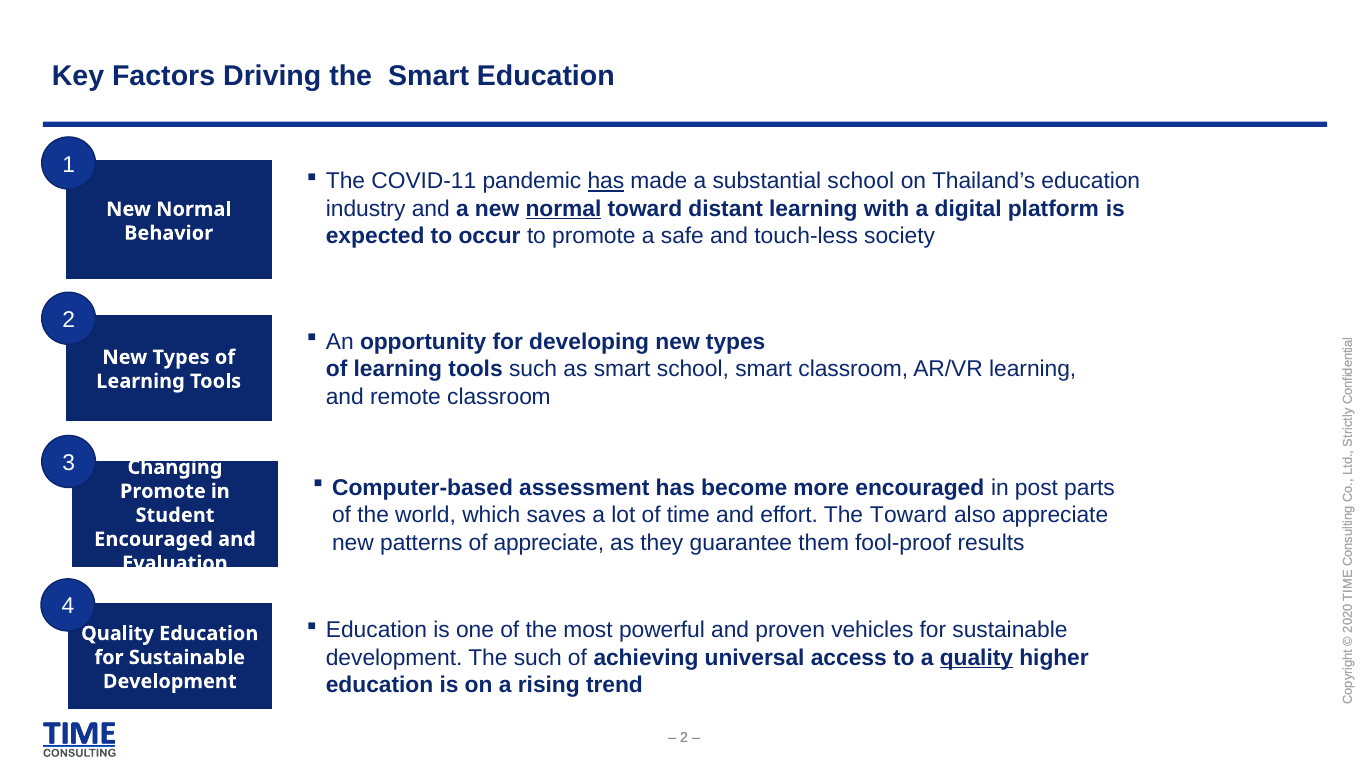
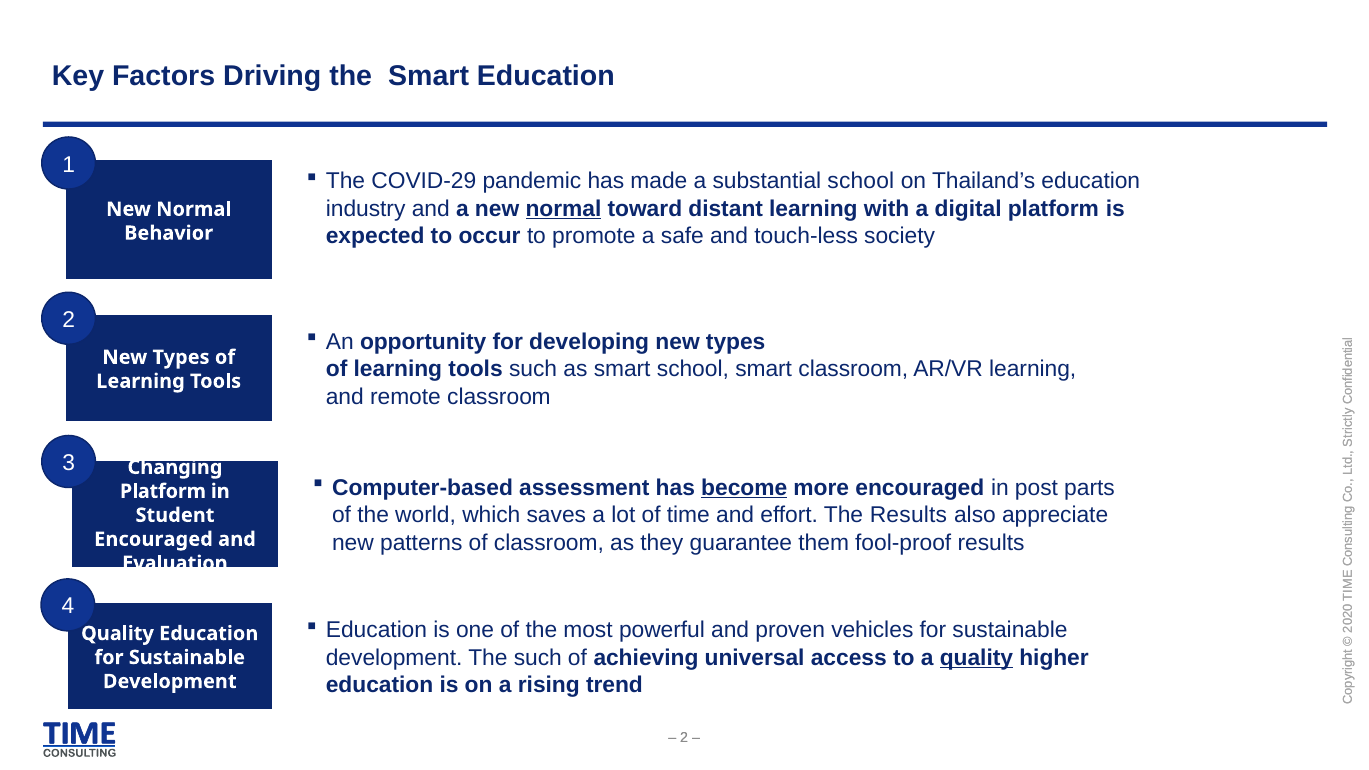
COVID-11: COVID-11 -> COVID-29
has at (606, 181) underline: present -> none
become underline: none -> present
Promote at (163, 491): Promote -> Platform
The Toward: Toward -> Results
of appreciate: appreciate -> classroom
